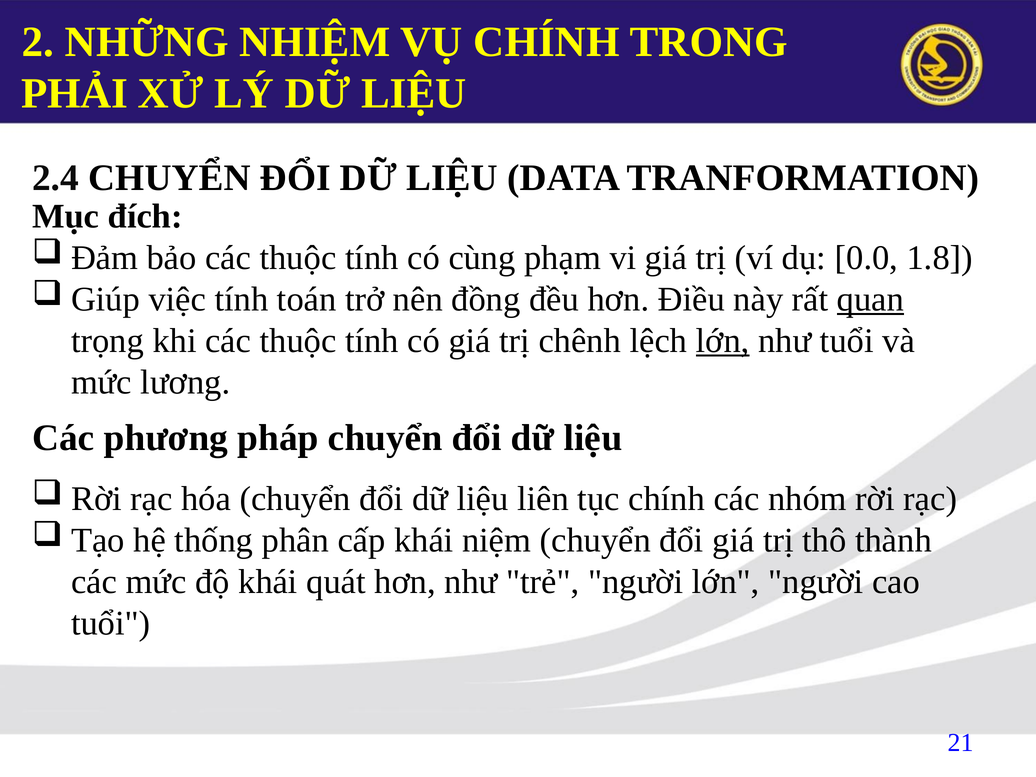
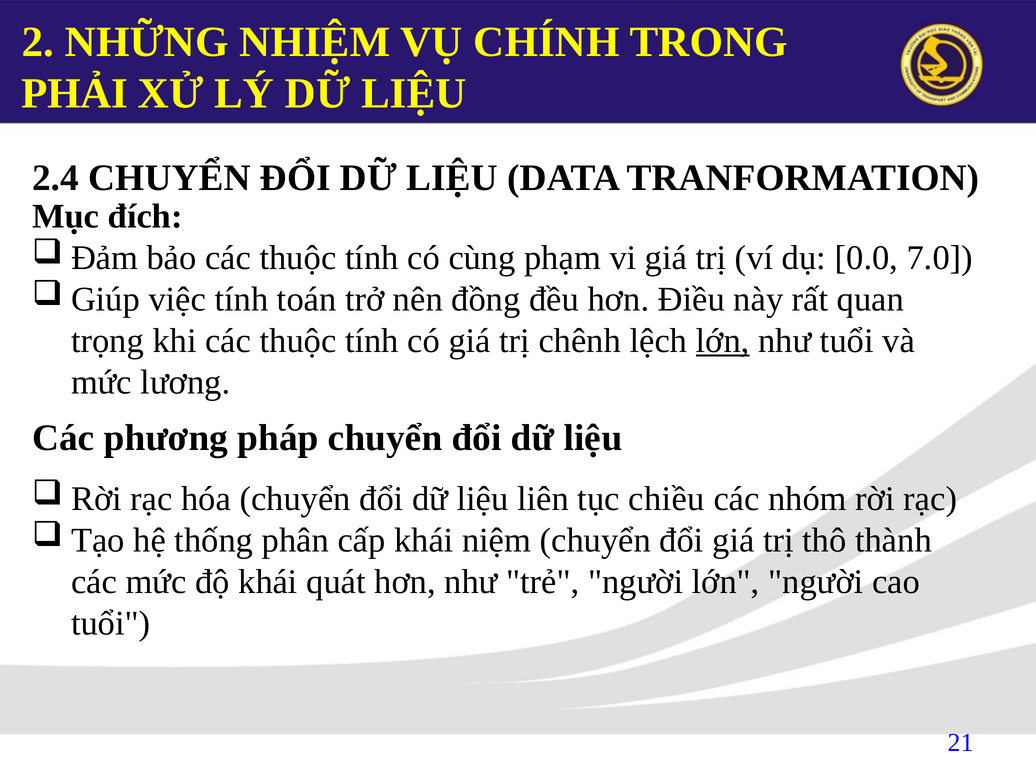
1.8: 1.8 -> 7.0
quan underline: present -> none
tục chính: chính -> chiều
